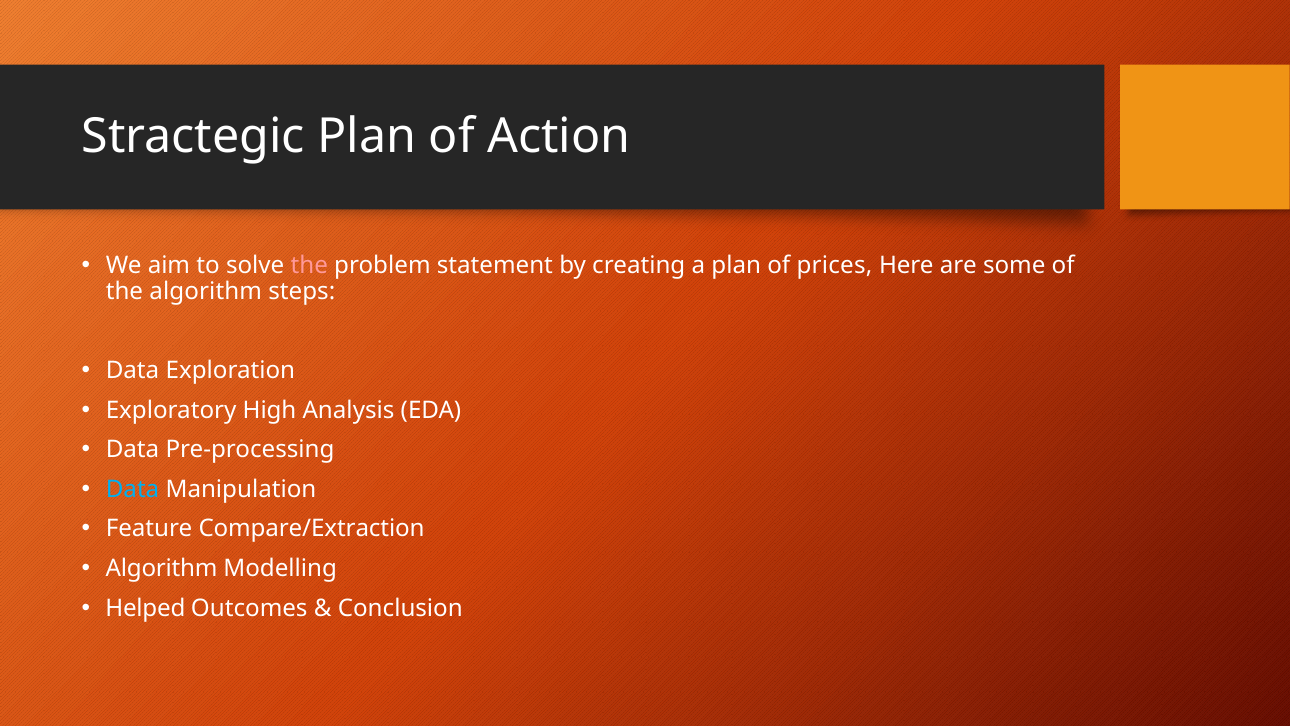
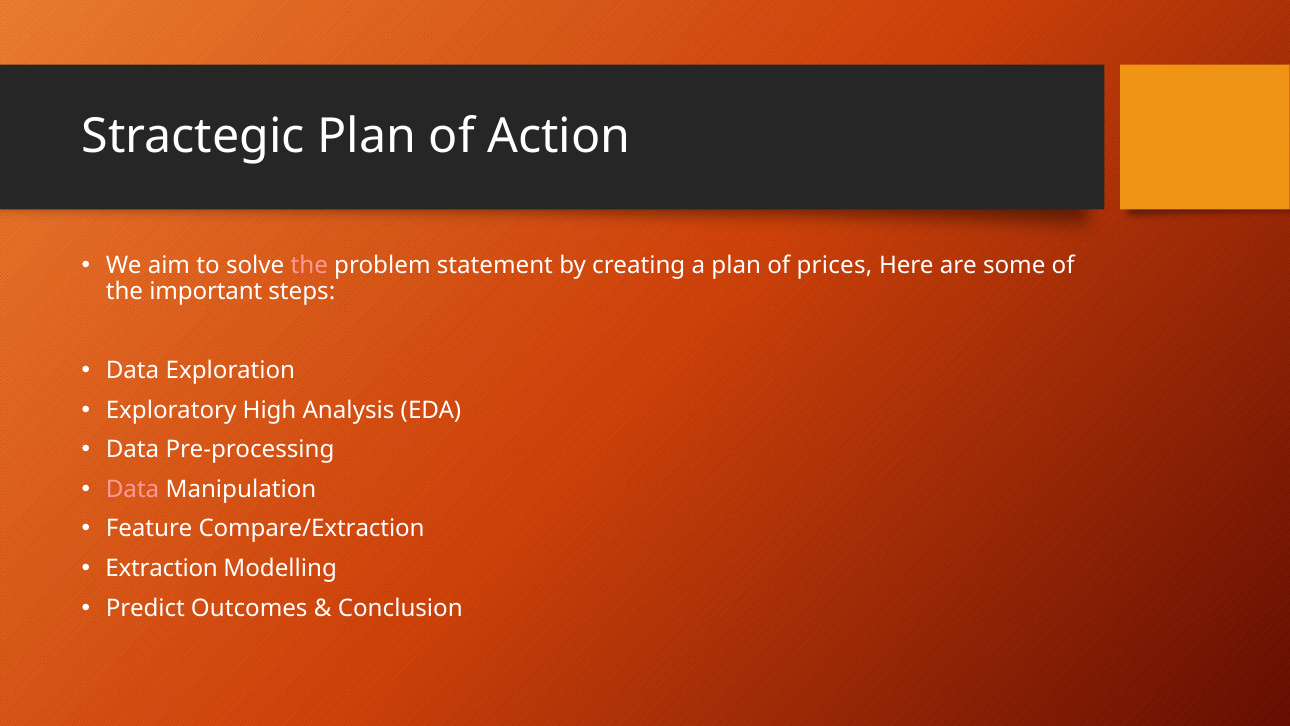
the algorithm: algorithm -> important
Data at (133, 489) colour: light blue -> pink
Algorithm at (162, 568): Algorithm -> Extraction
Helped: Helped -> Predict
